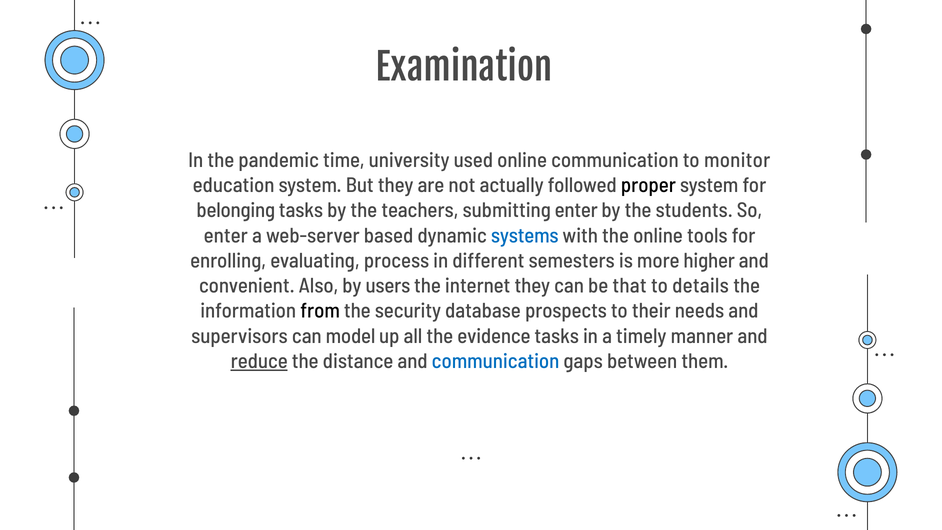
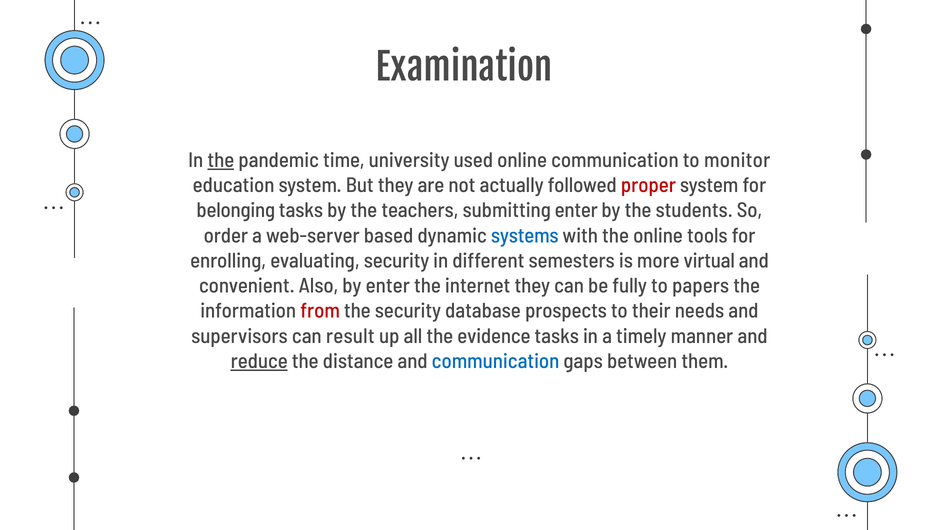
the at (221, 160) underline: none -> present
proper colour: black -> red
enter at (226, 236): enter -> order
evaluating process: process -> security
higher: higher -> virtual
by users: users -> enter
that: that -> fully
details: details -> papers
from colour: black -> red
model: model -> result
